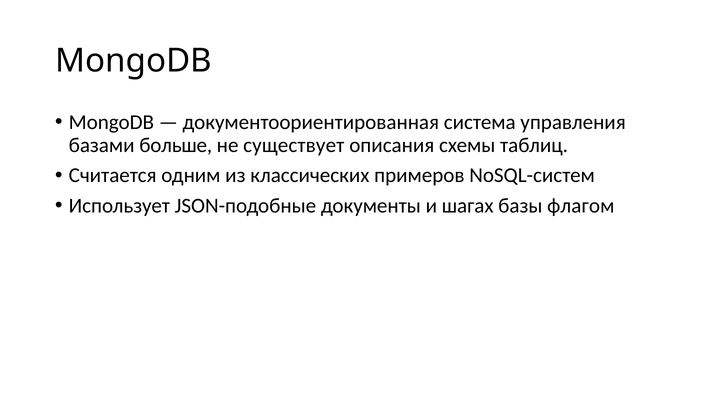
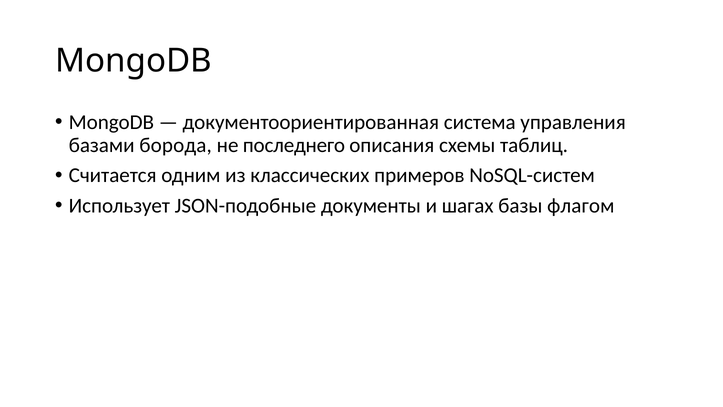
больше: больше -> борода
существует: существует -> последнего
